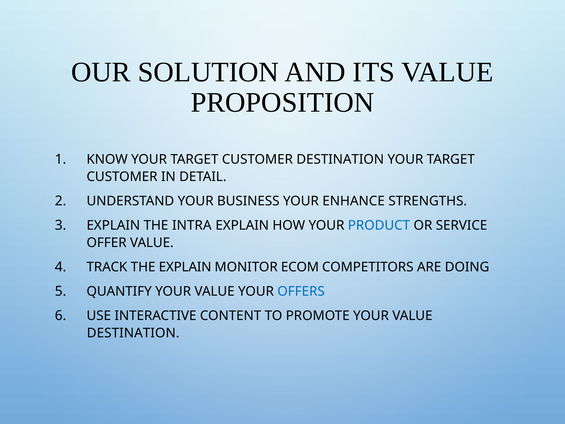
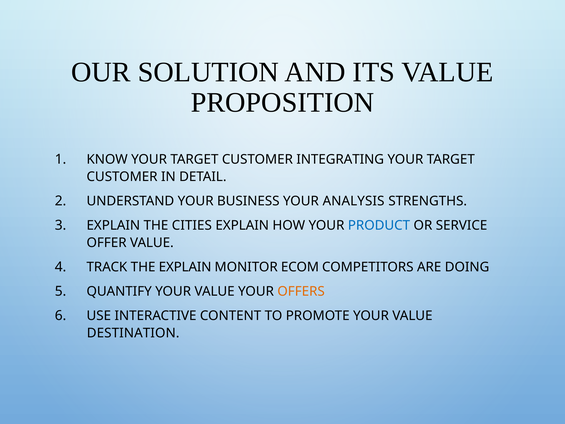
CUSTOMER DESTINATION: DESTINATION -> INTEGRATING
ENHANCE: ENHANCE -> ANALYSIS
INTRA: INTRA -> CITIES
OFFERS colour: blue -> orange
